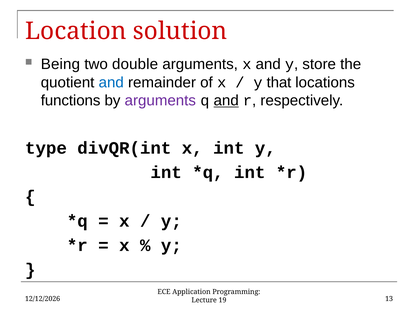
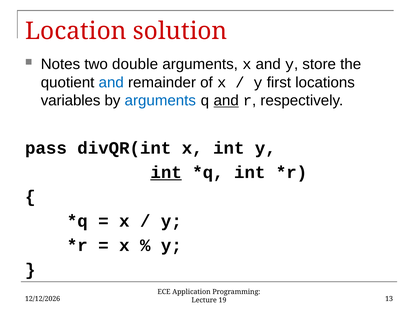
Being: Being -> Notes
that: that -> first
functions: functions -> variables
arguments at (160, 101) colour: purple -> blue
type: type -> pass
int at (166, 173) underline: none -> present
